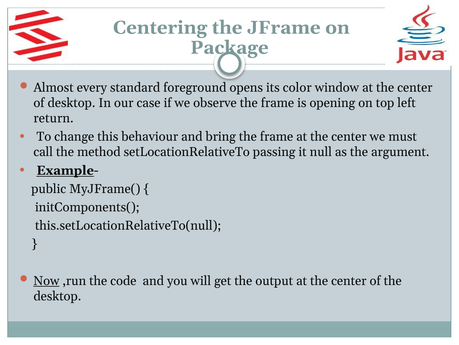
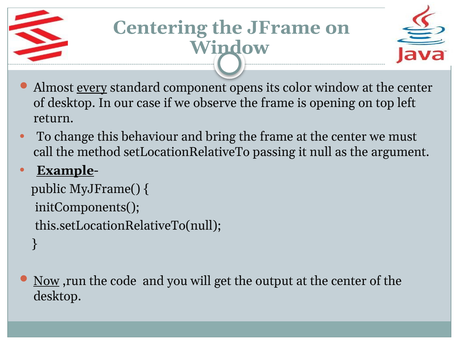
Package at (229, 48): Package -> Window
every underline: none -> present
foreground: foreground -> component
